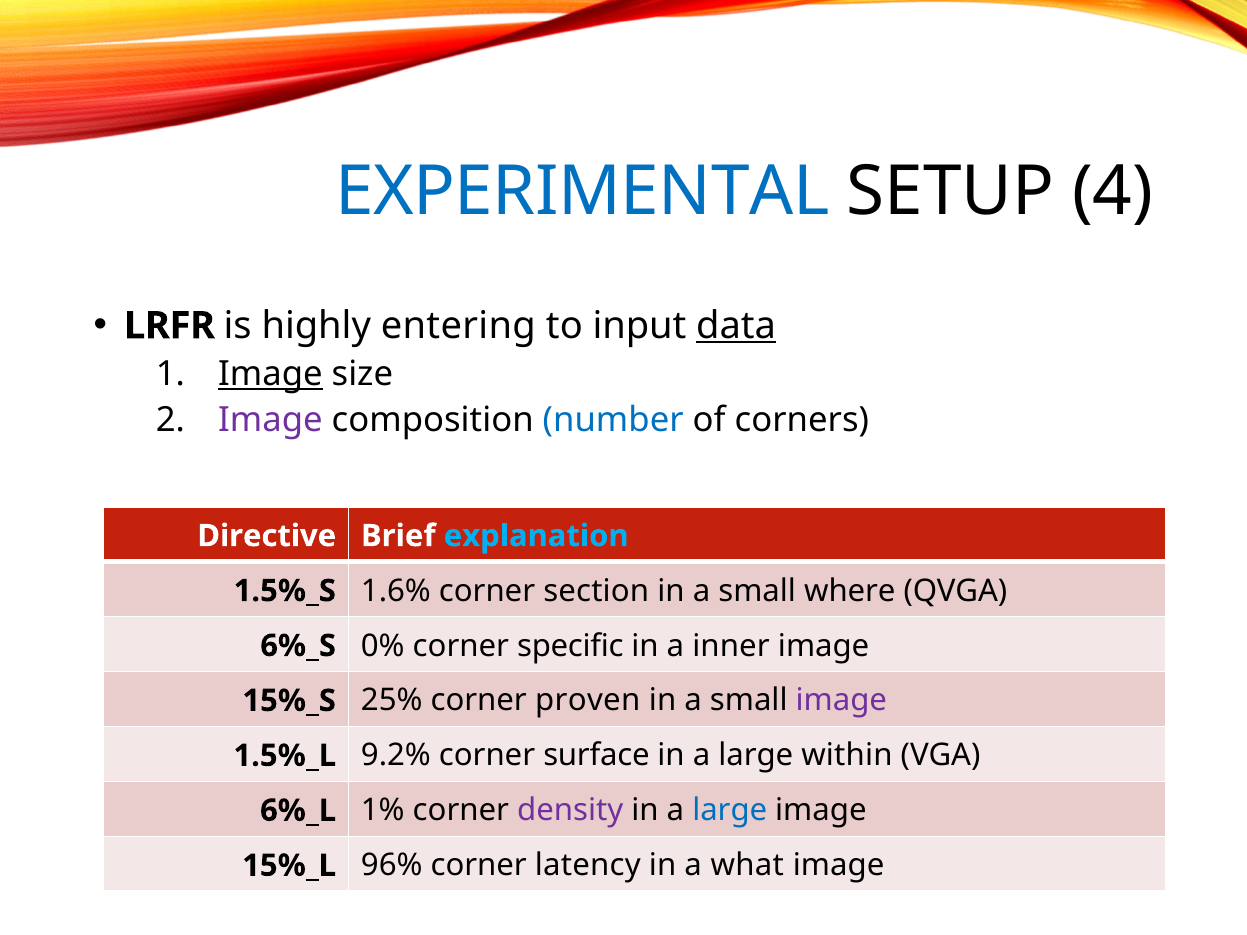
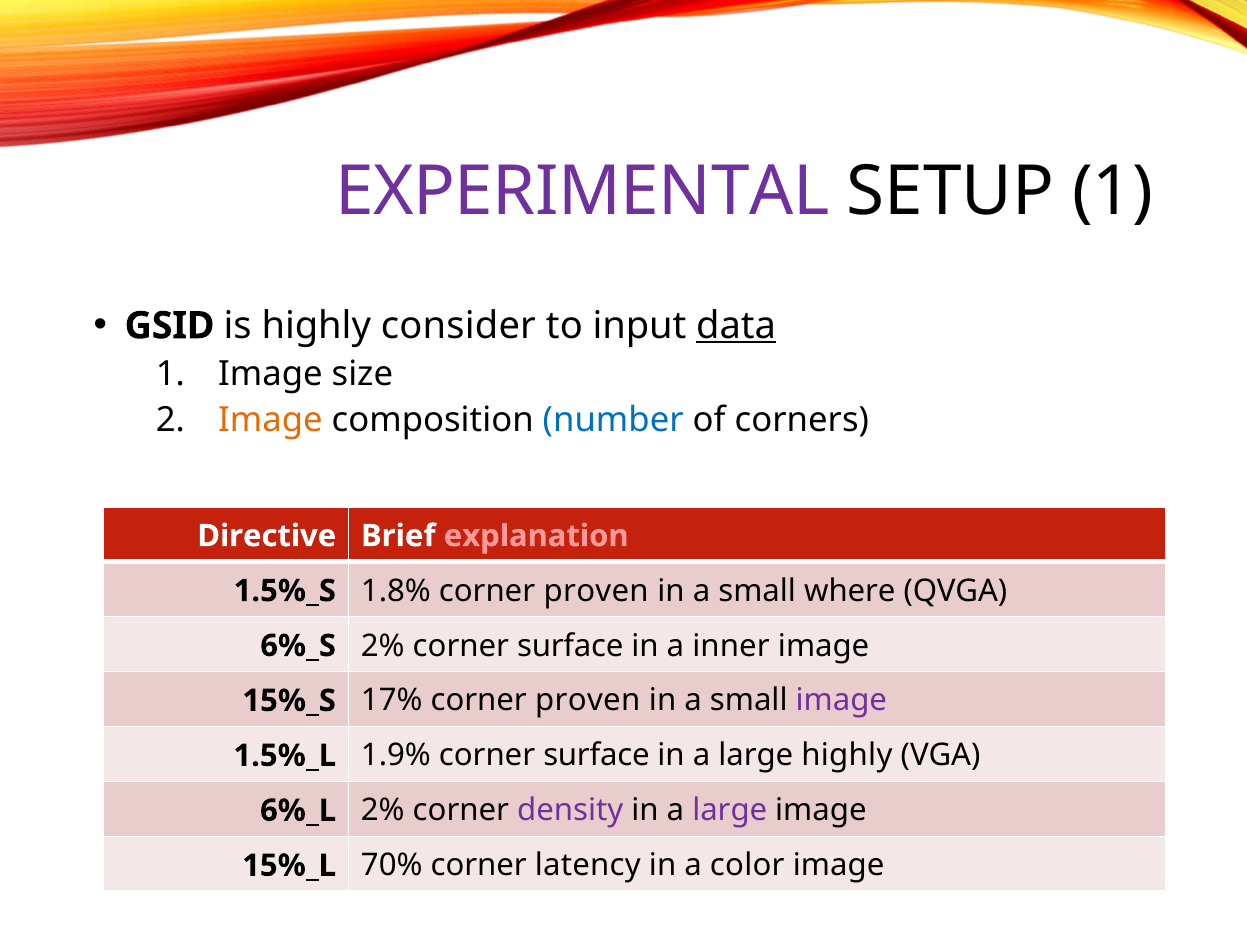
EXPERIMENTAL colour: blue -> purple
SETUP 4: 4 -> 1
LRFR: LRFR -> GSID
entering: entering -> consider
Image at (270, 374) underline: present -> none
Image at (270, 420) colour: purple -> orange
explanation colour: light blue -> pink
1.6%: 1.6% -> 1.8%
section at (596, 591): section -> proven
0% at (383, 646): 0% -> 2%
specific at (570, 646): specific -> surface
25%: 25% -> 17%
9.2%: 9.2% -> 1.9%
large within: within -> highly
1% at (383, 811): 1% -> 2%
large at (730, 811) colour: blue -> purple
96%: 96% -> 70%
what: what -> color
